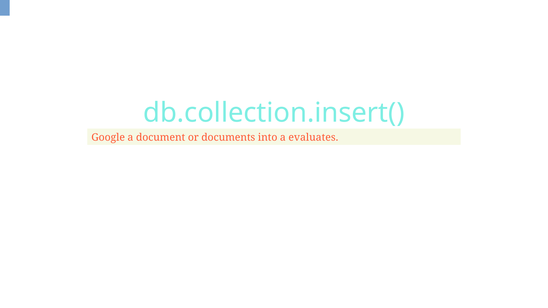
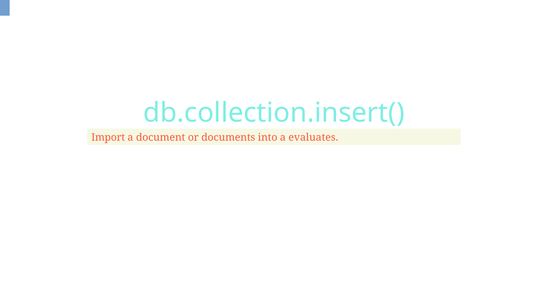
Google: Google -> Import
